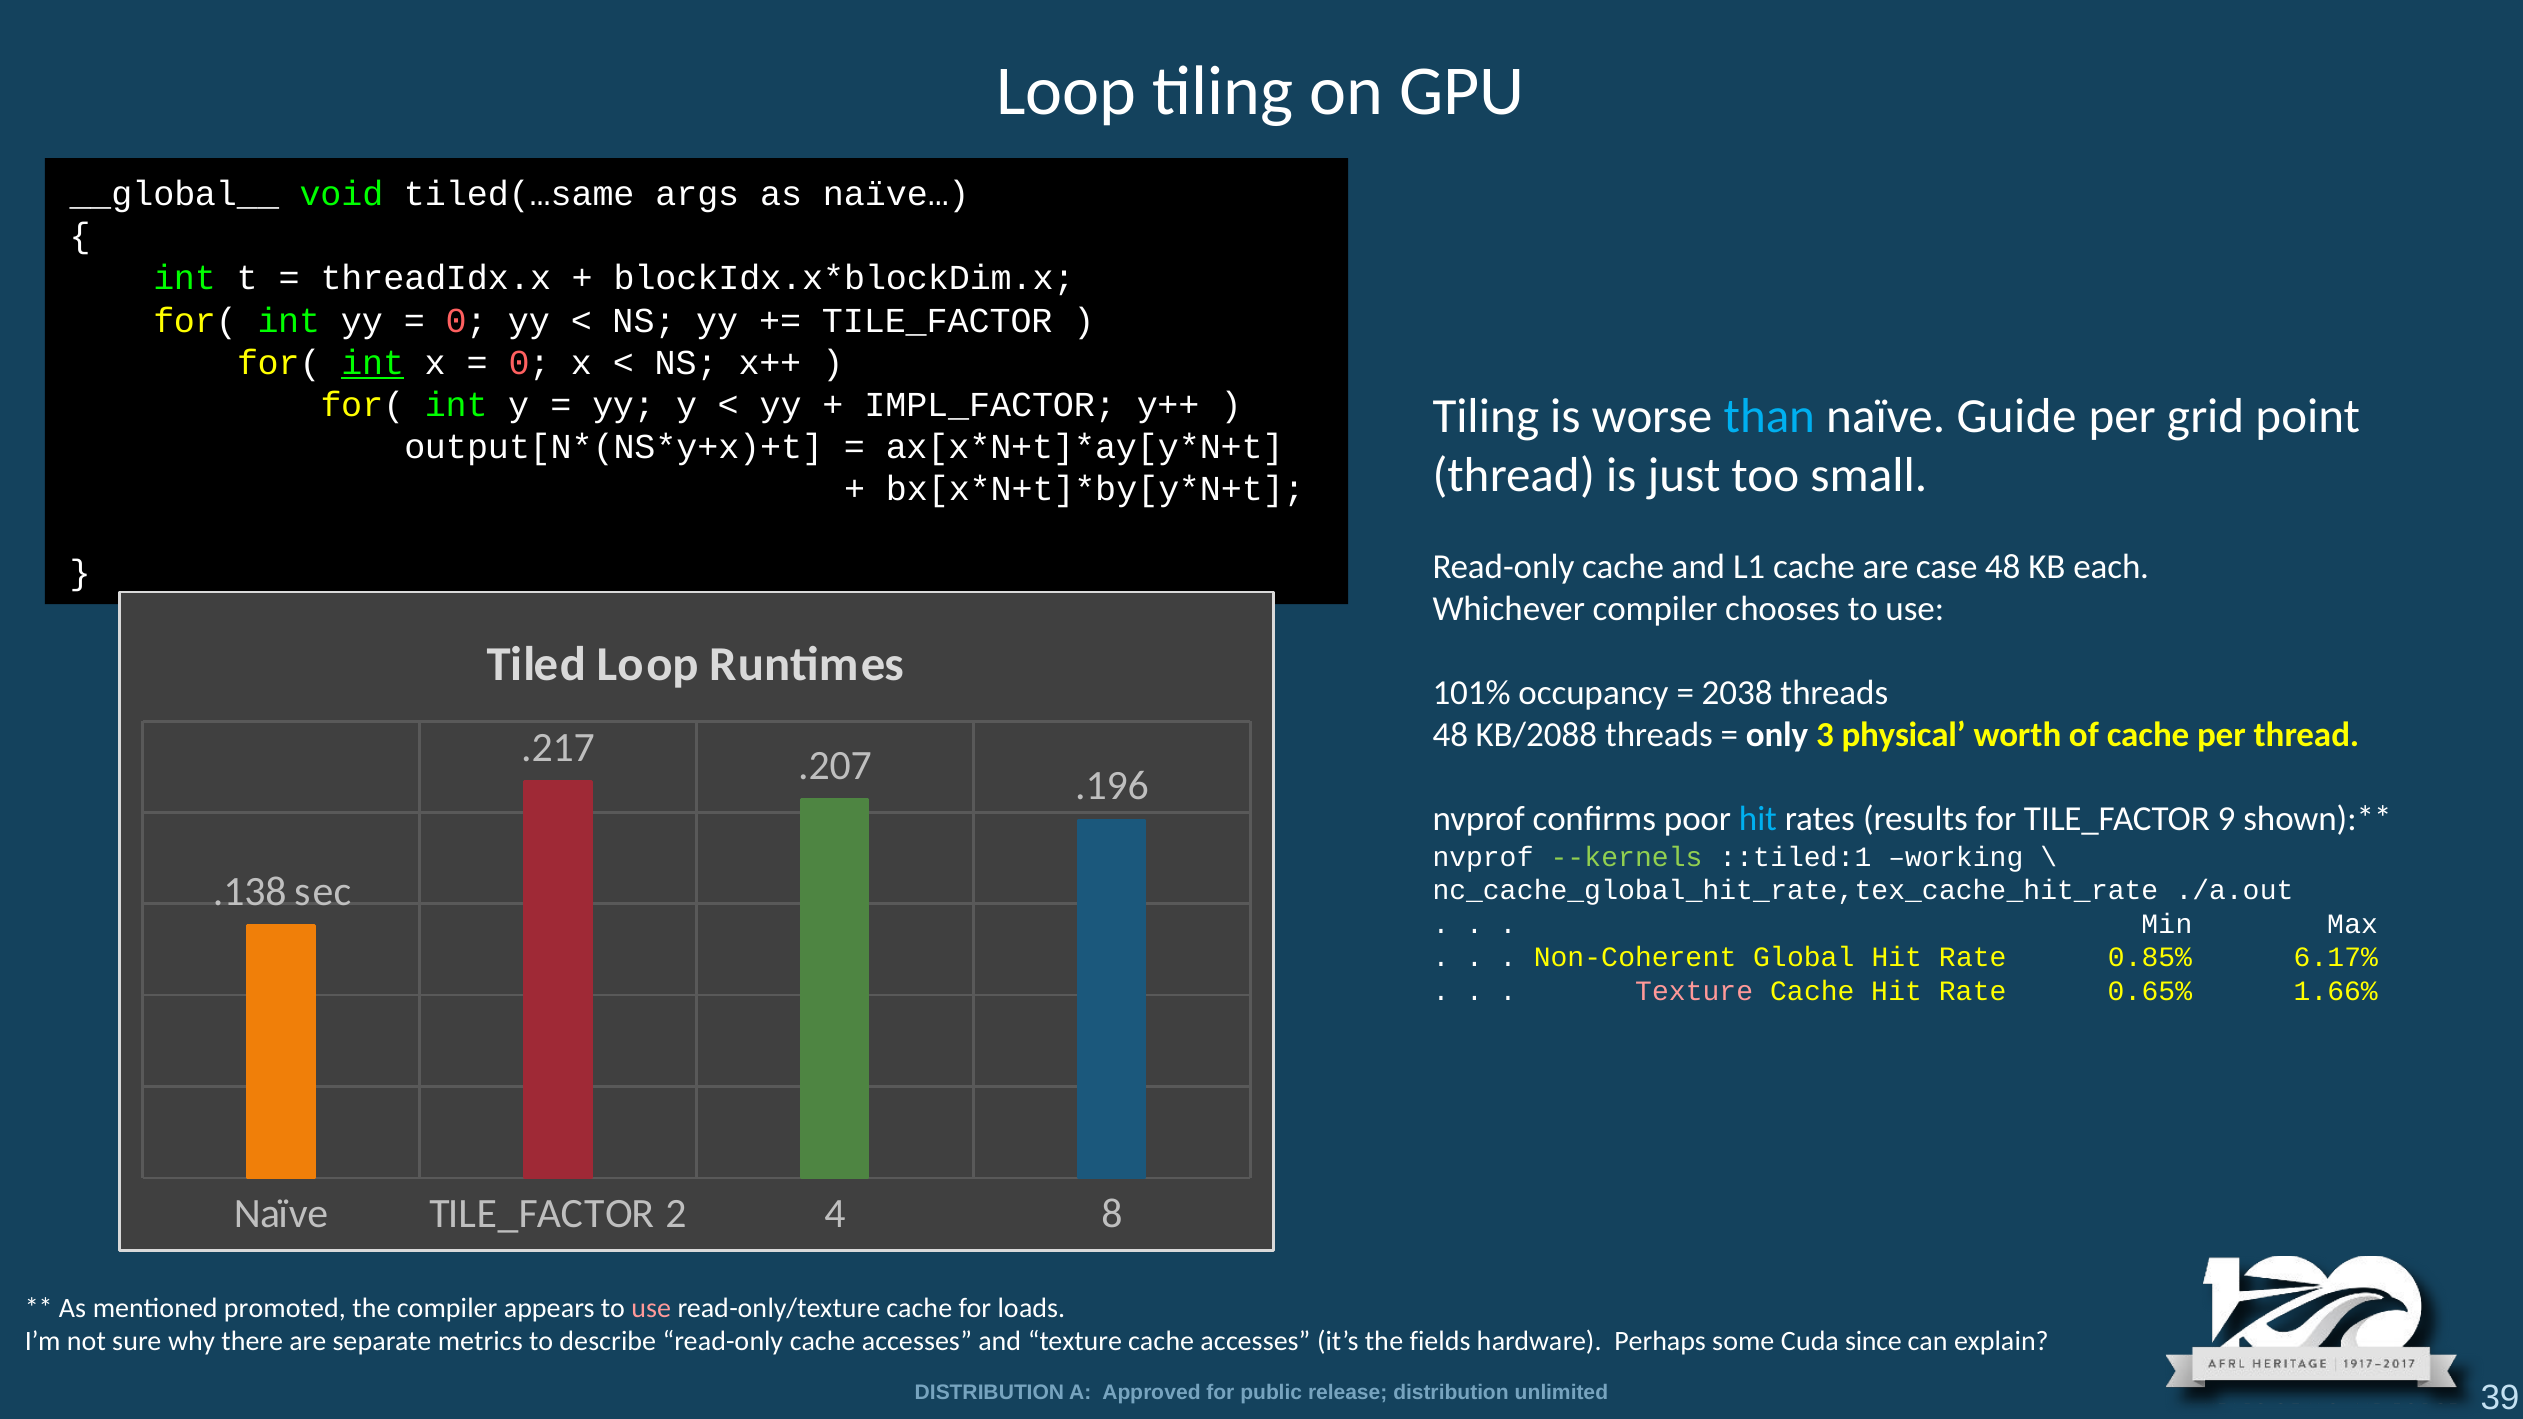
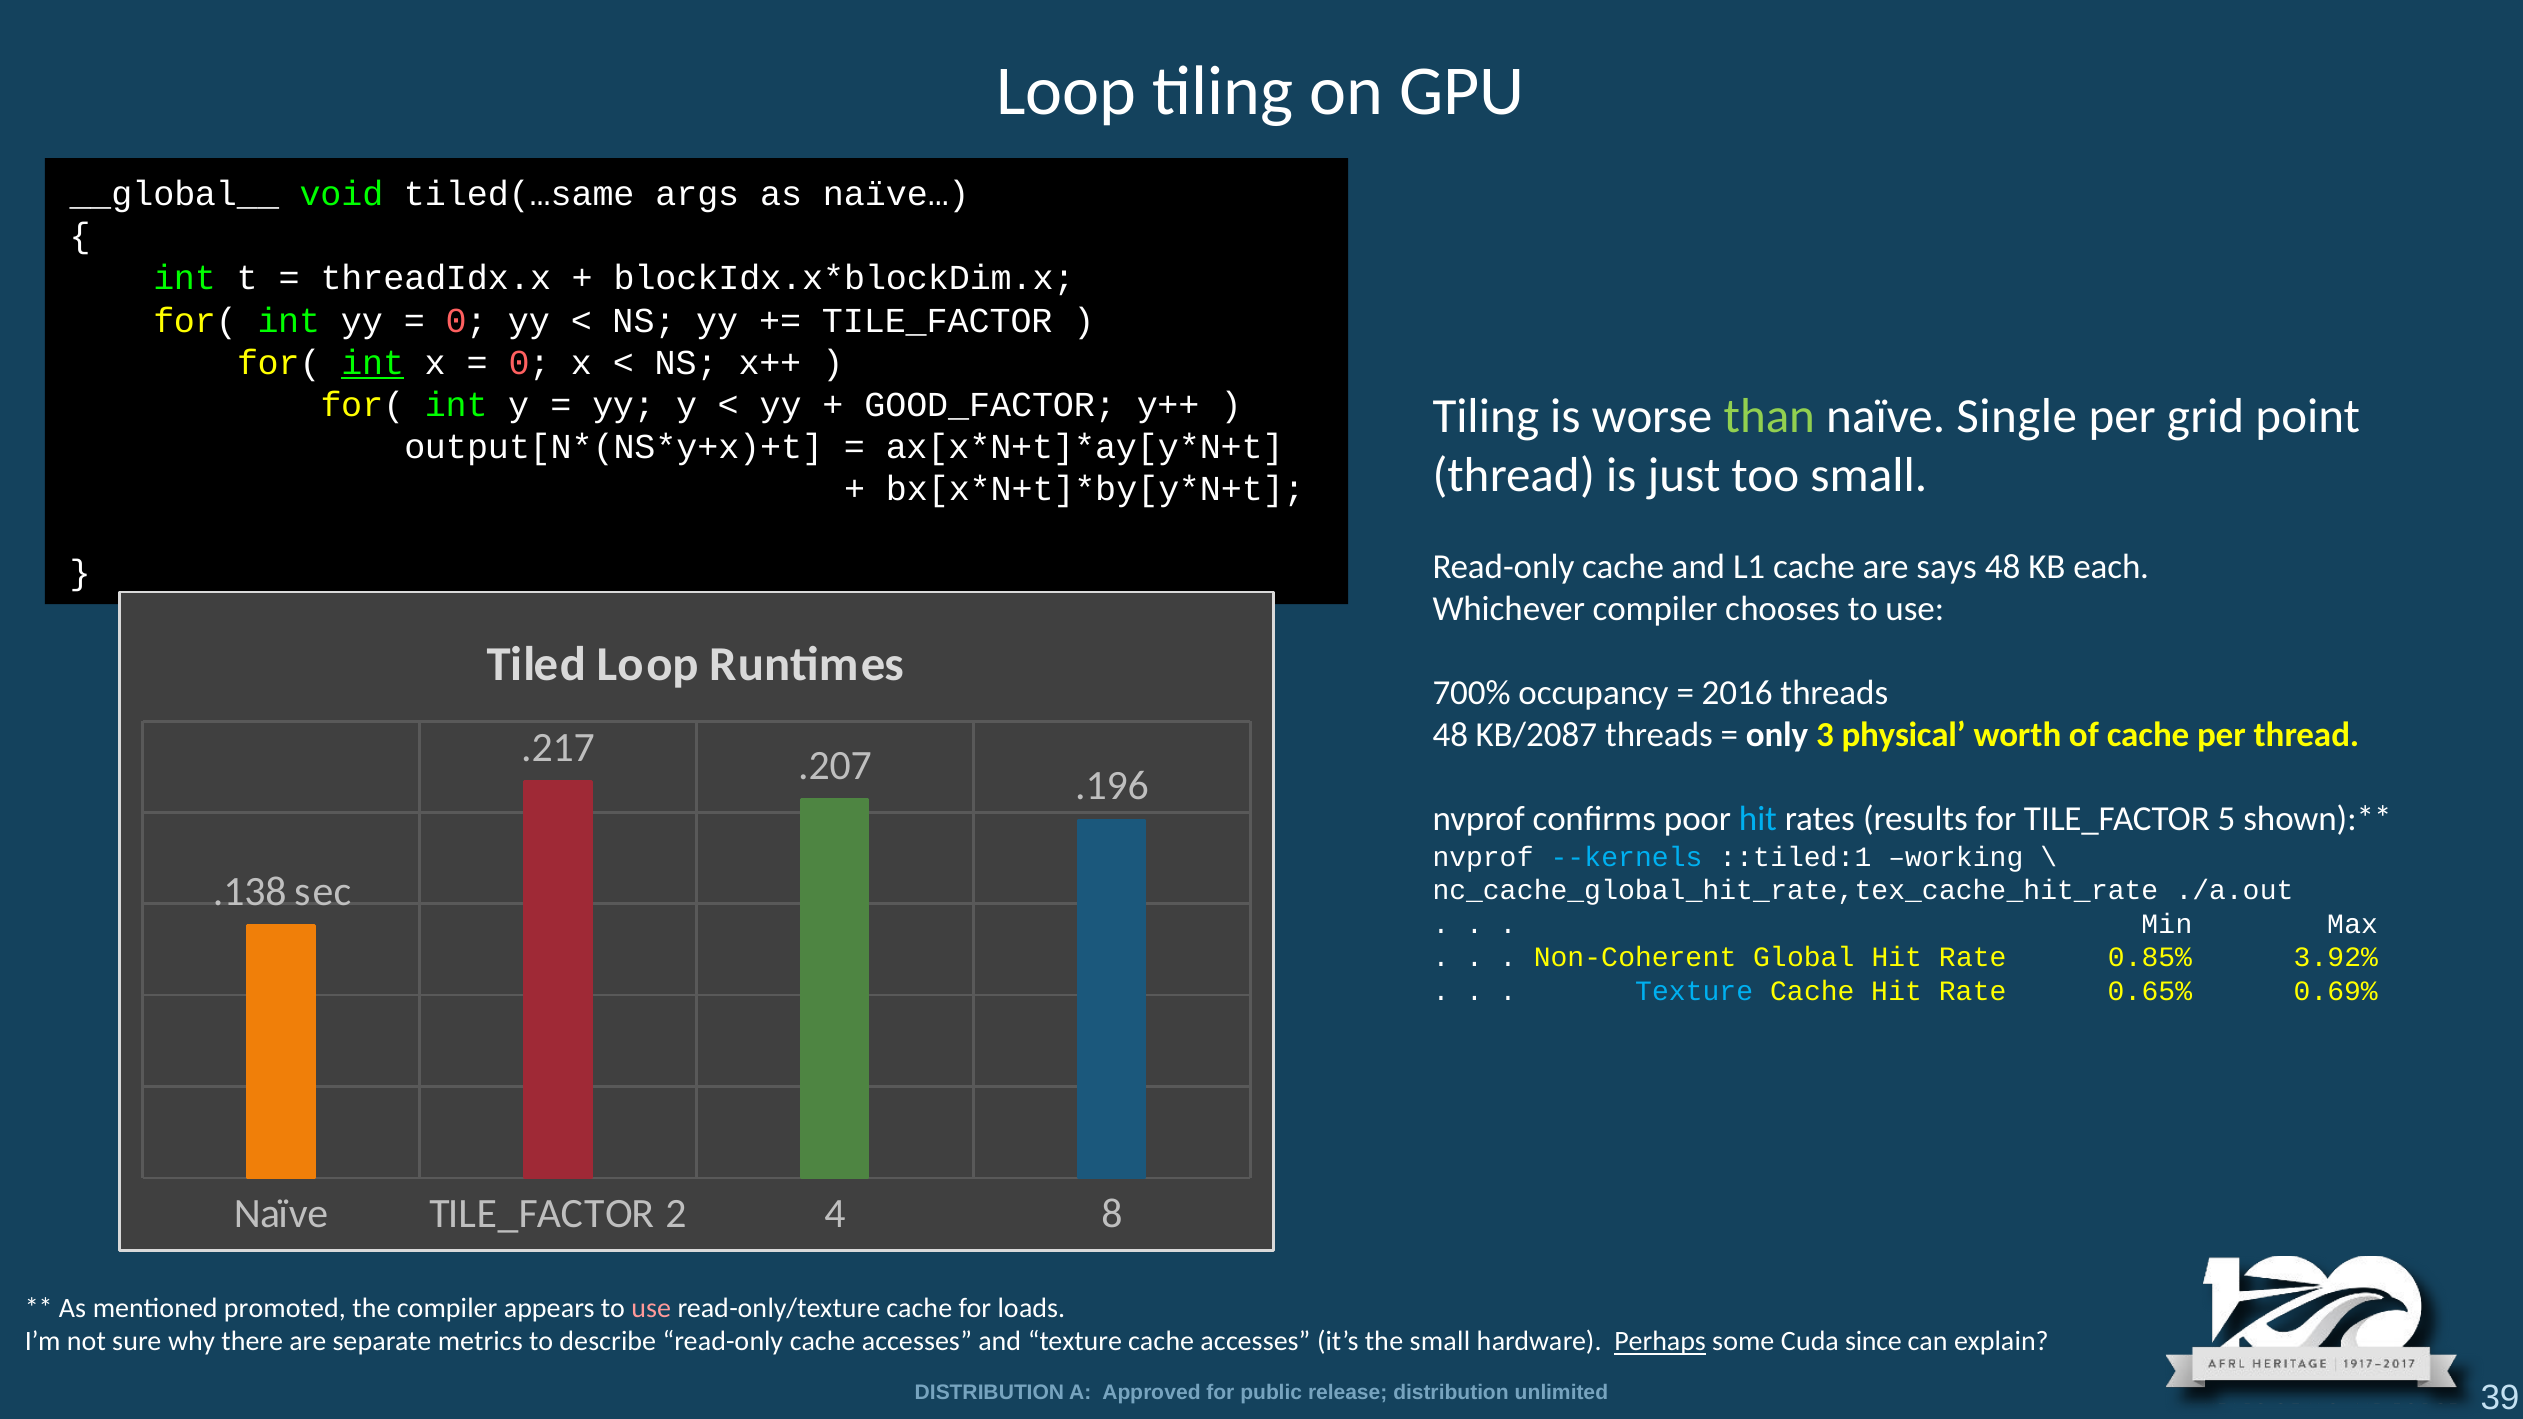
IMPL_FACTOR: IMPL_FACTOR -> GOOD_FACTOR
than colour: light blue -> light green
Guide: Guide -> Single
case: case -> says
101%: 101% -> 700%
2038: 2038 -> 2016
KB/2088: KB/2088 -> KB/2087
9: 9 -> 5
--kernels colour: light green -> light blue
6.17%: 6.17% -> 3.92%
Texture at (1694, 991) colour: pink -> light blue
1.66%: 1.66% -> 0.69%
the fields: fields -> small
Perhaps underline: none -> present
